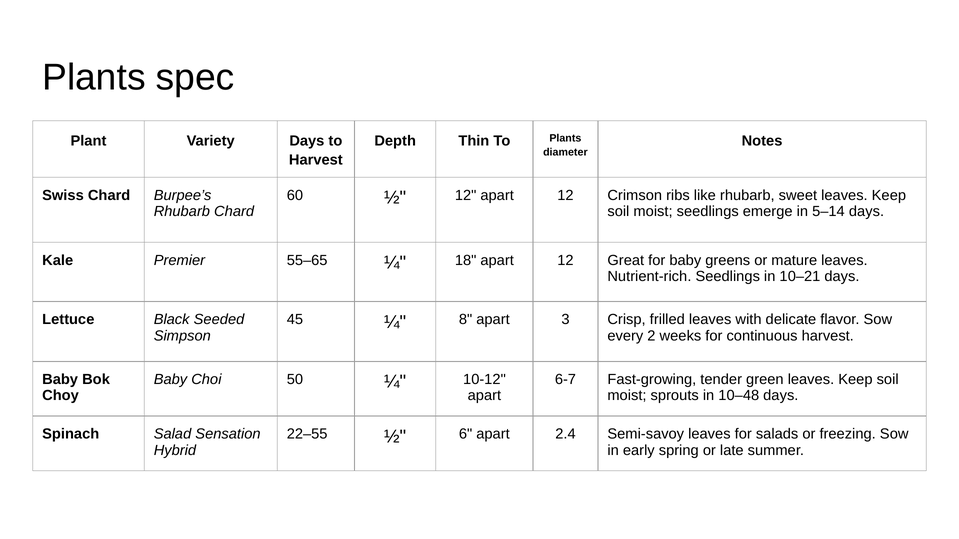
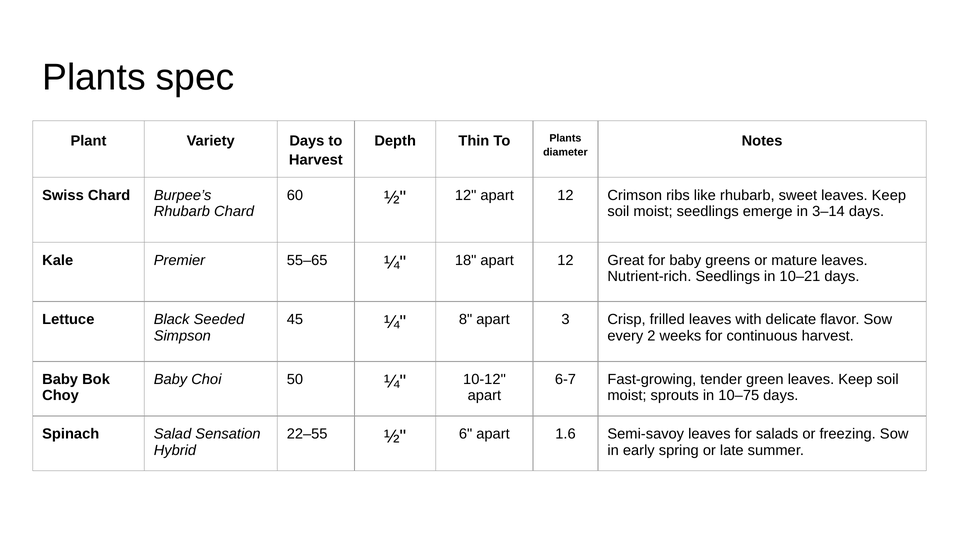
5–14: 5–14 -> 3–14
10–48: 10–48 -> 10–75
2.4: 2.4 -> 1.6
